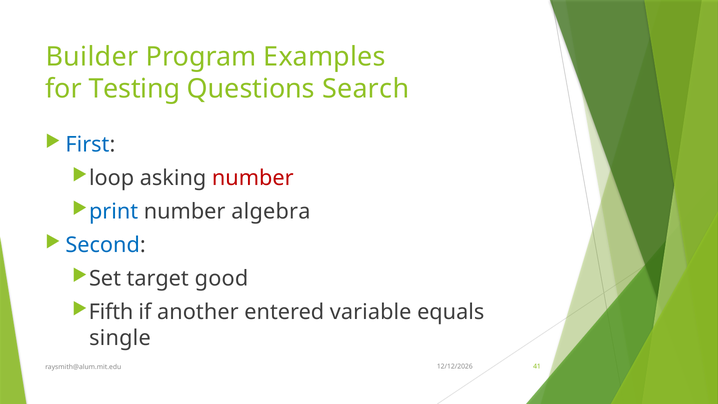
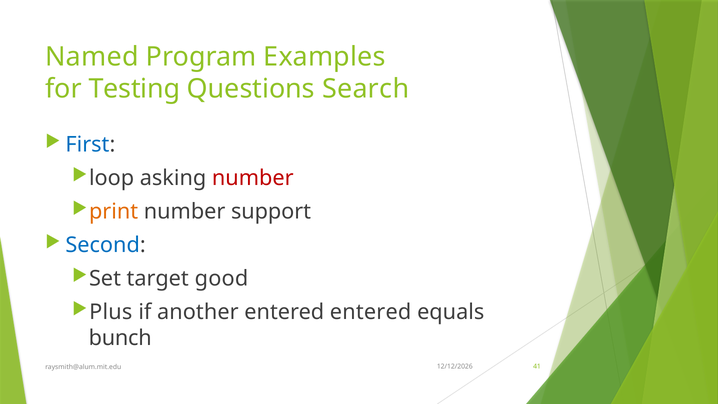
Builder: Builder -> Named
print colour: blue -> orange
algebra: algebra -> support
Fifth: Fifth -> Plus
entered variable: variable -> entered
single: single -> bunch
